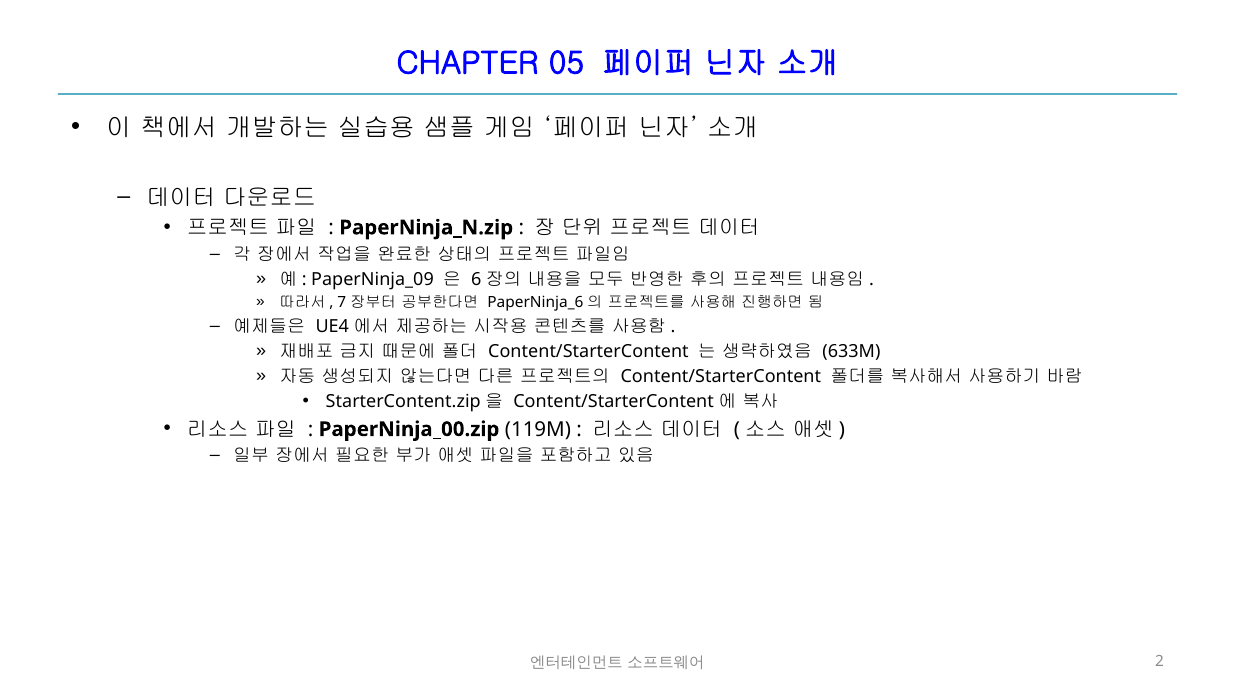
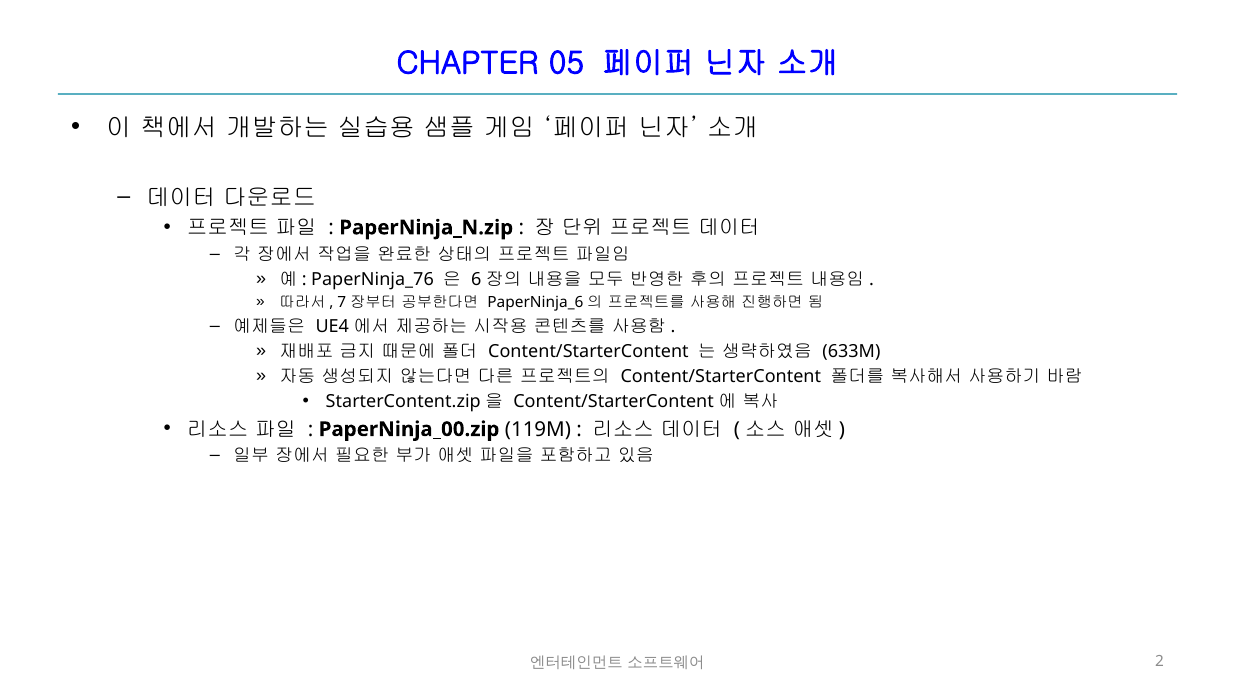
PaperNinja_09: PaperNinja_09 -> PaperNinja_76
